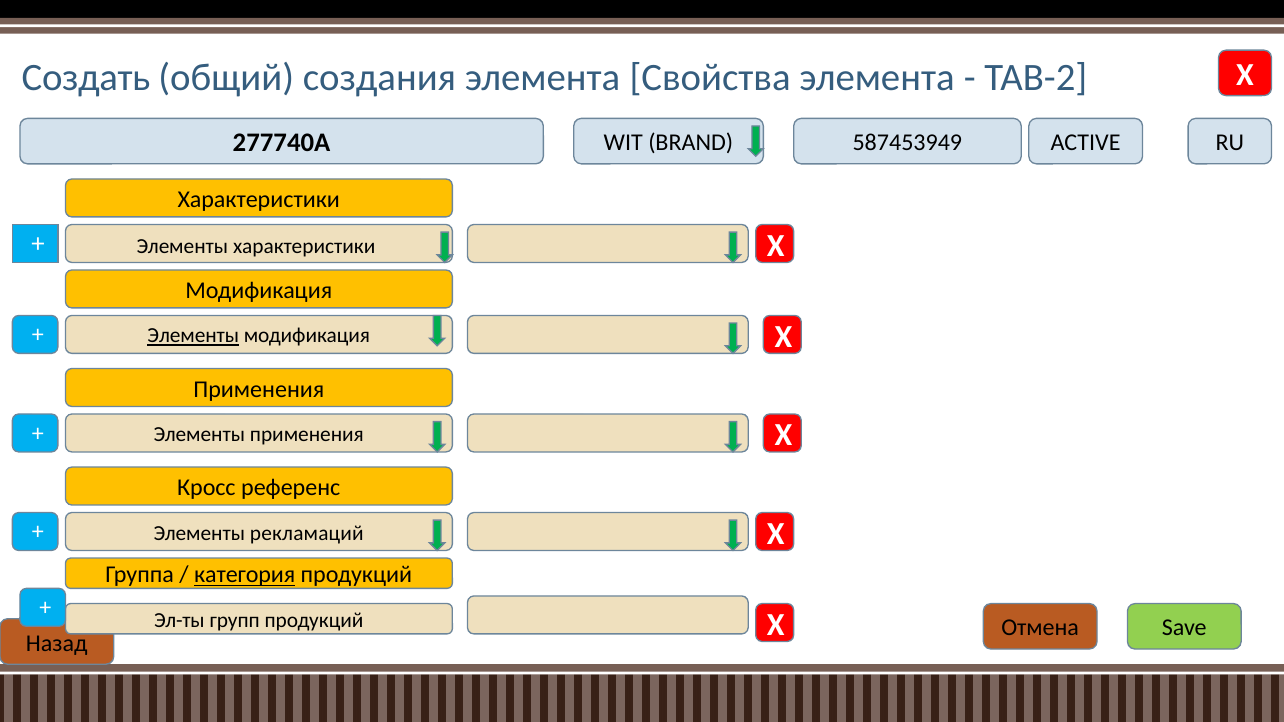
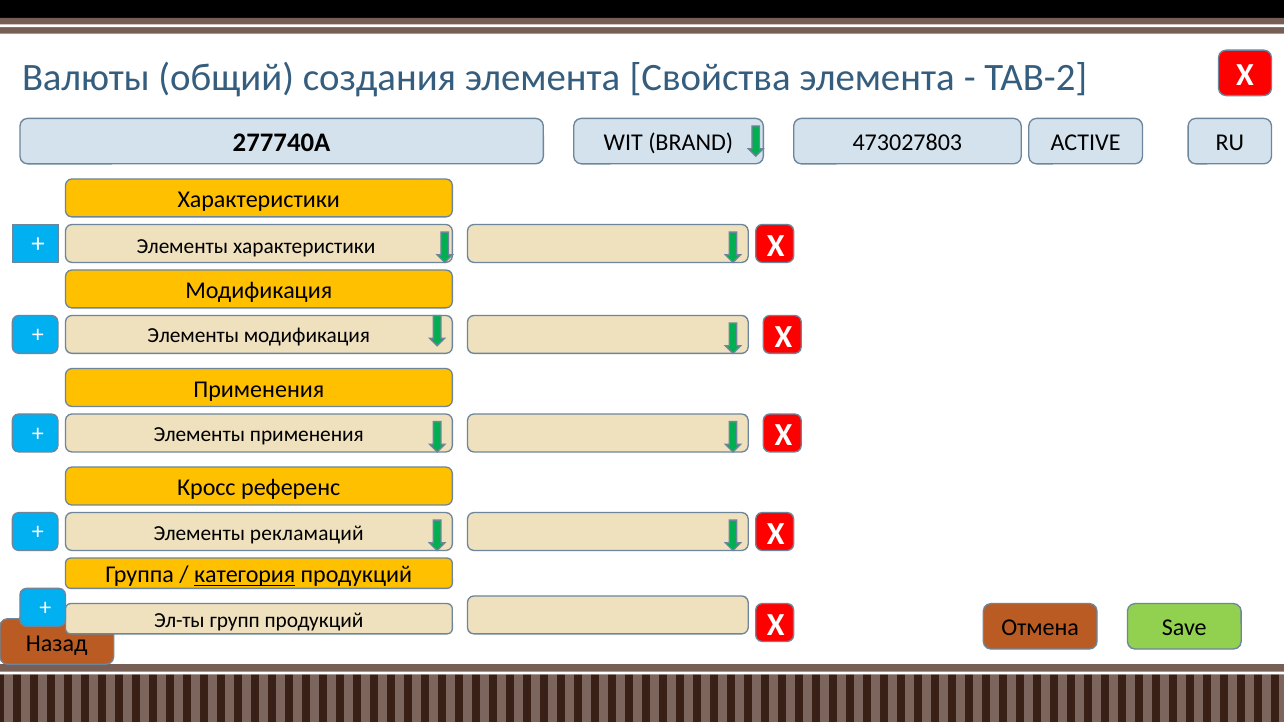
Создать: Создать -> Валюты
587453949: 587453949 -> 473027803
Элементы at (193, 336) underline: present -> none
